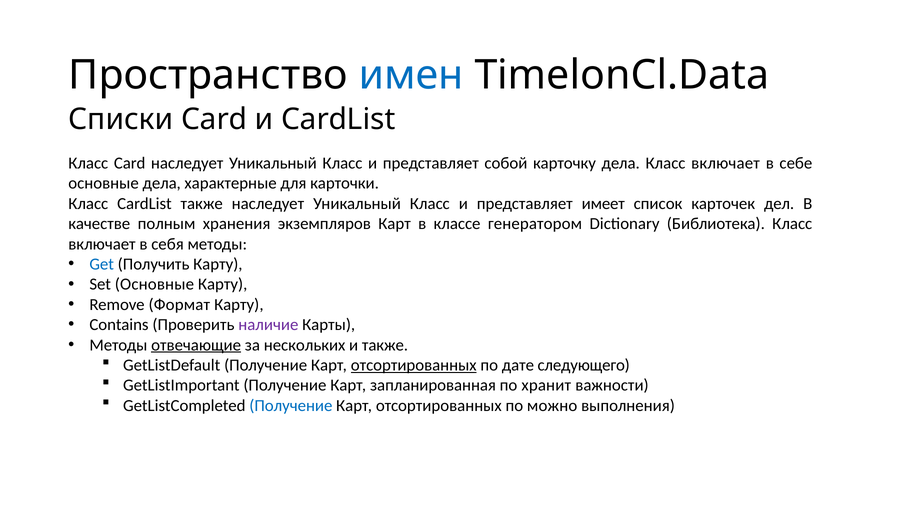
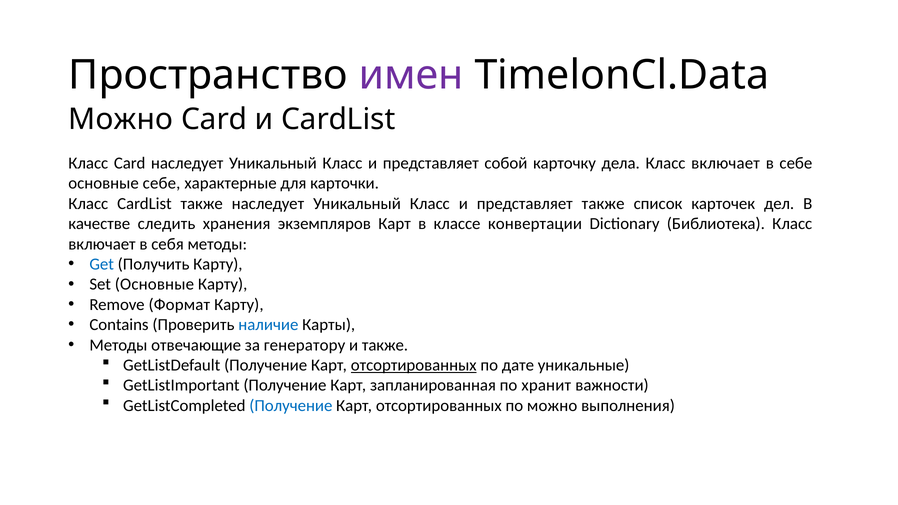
имен colour: blue -> purple
Списки at (121, 119): Списки -> Можно
основные дела: дела -> себе
представляет имеет: имеет -> также
полным: полным -> следить
генератором: генератором -> конвертации
наличие colour: purple -> blue
отвечающие underline: present -> none
нескольких: нескольких -> генератору
следующего: следующего -> уникальные
